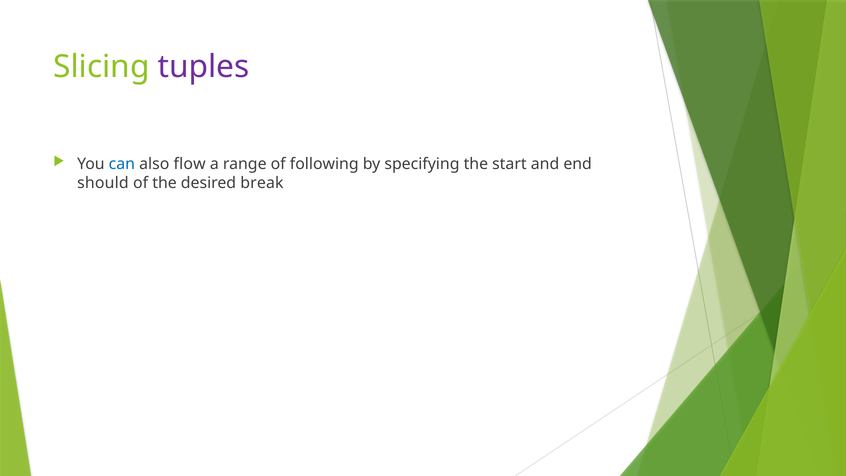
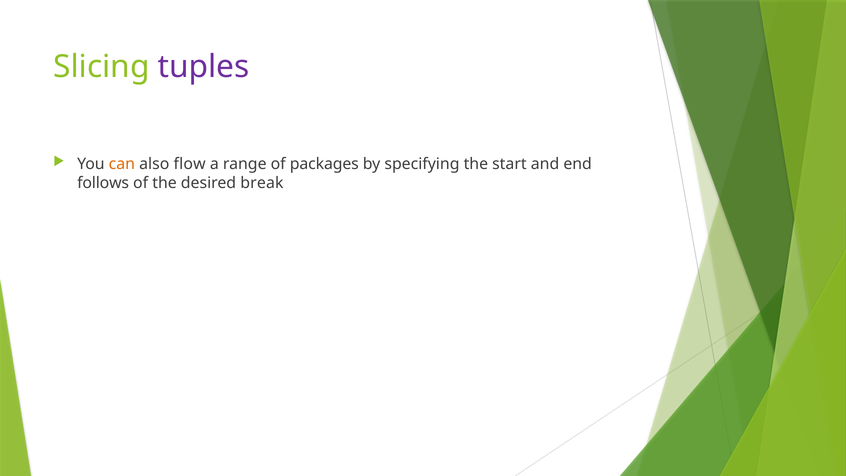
can colour: blue -> orange
following: following -> packages
should: should -> follows
